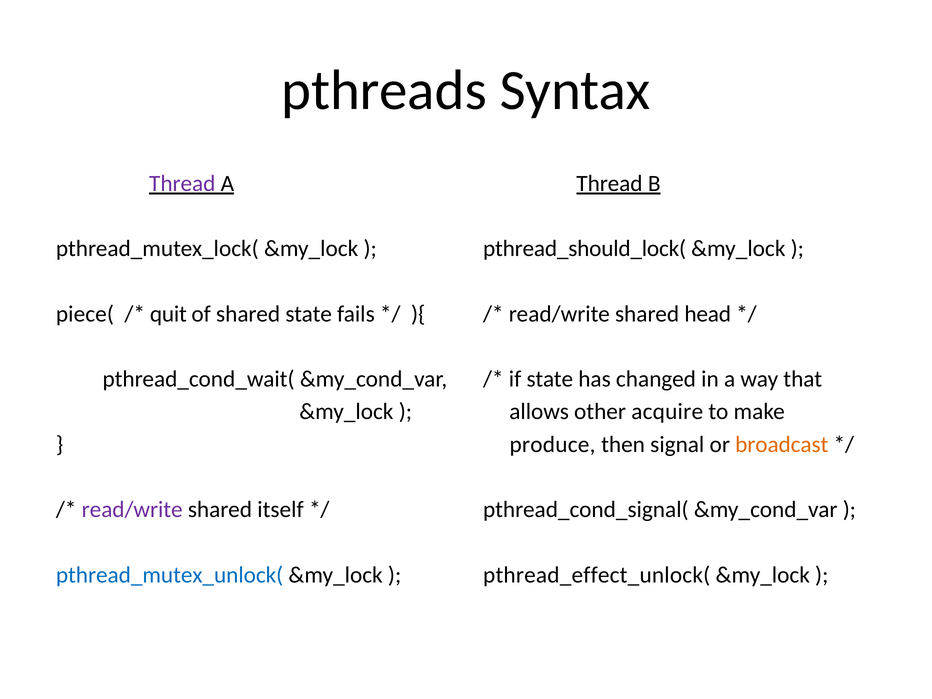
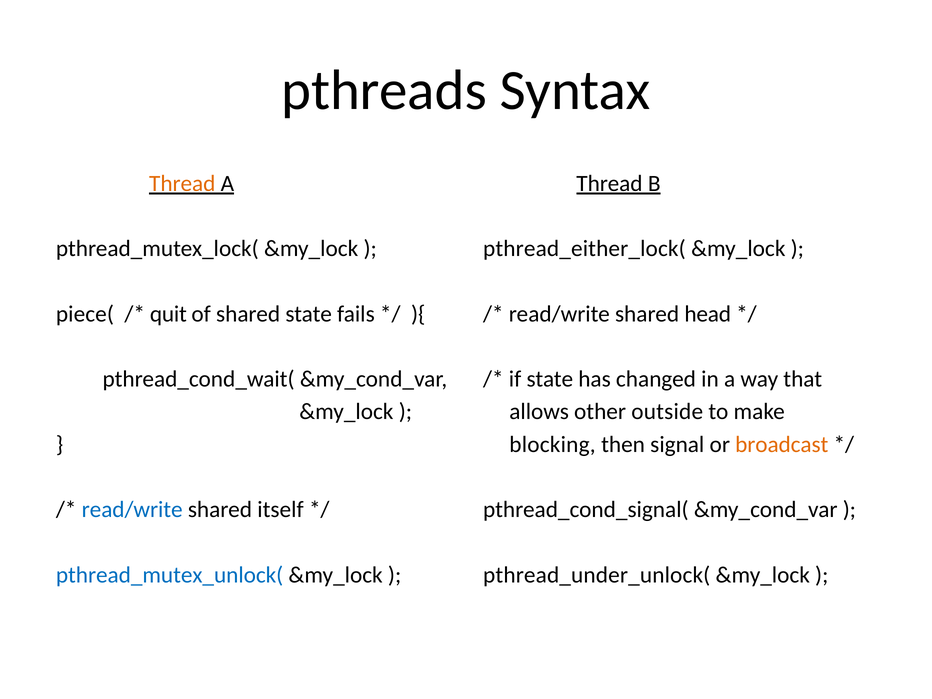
Thread at (182, 183) colour: purple -> orange
pthread_should_lock(: pthread_should_lock( -> pthread_either_lock(
acquire: acquire -> outside
produce: produce -> blocking
read/write at (132, 510) colour: purple -> blue
pthread_effect_unlock(: pthread_effect_unlock( -> pthread_under_unlock(
